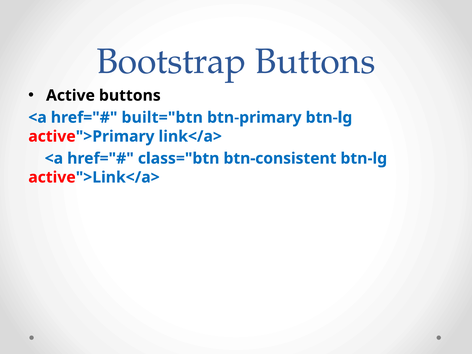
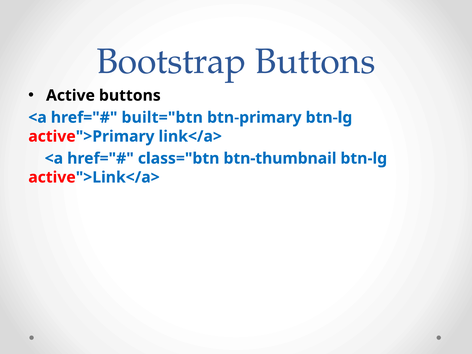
btn-consistent: btn-consistent -> btn-thumbnail
